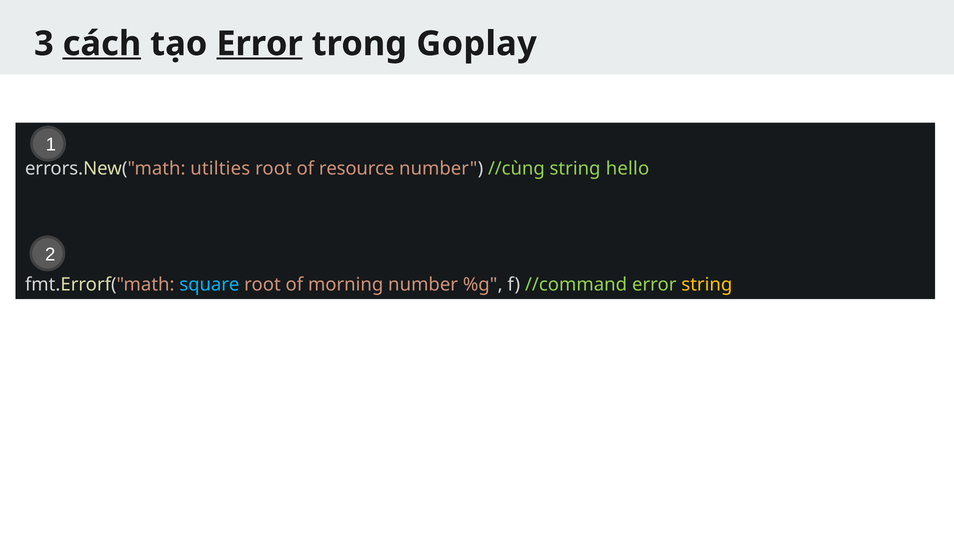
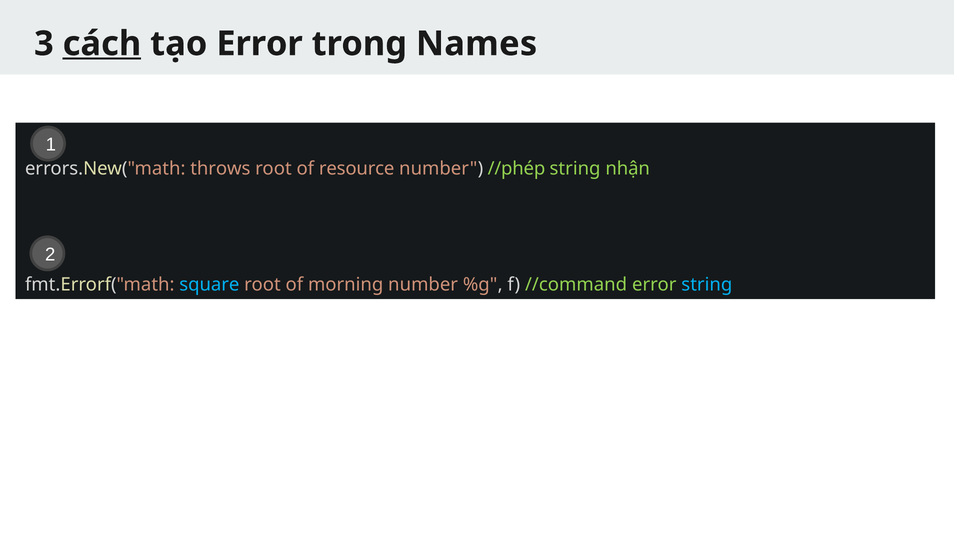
Error at (260, 44) underline: present -> none
Goplay: Goplay -> Names
utilties: utilties -> throws
//cùng: //cùng -> //phép
hello: hello -> nhận
string at (707, 284) colour: yellow -> light blue
